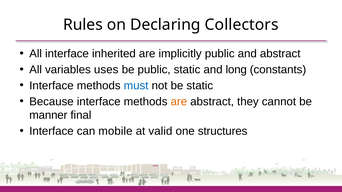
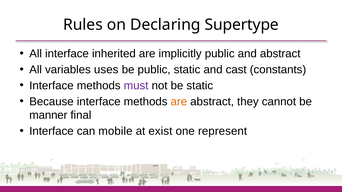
Collectors: Collectors -> Supertype
long: long -> cast
must colour: blue -> purple
valid: valid -> exist
structures: structures -> represent
